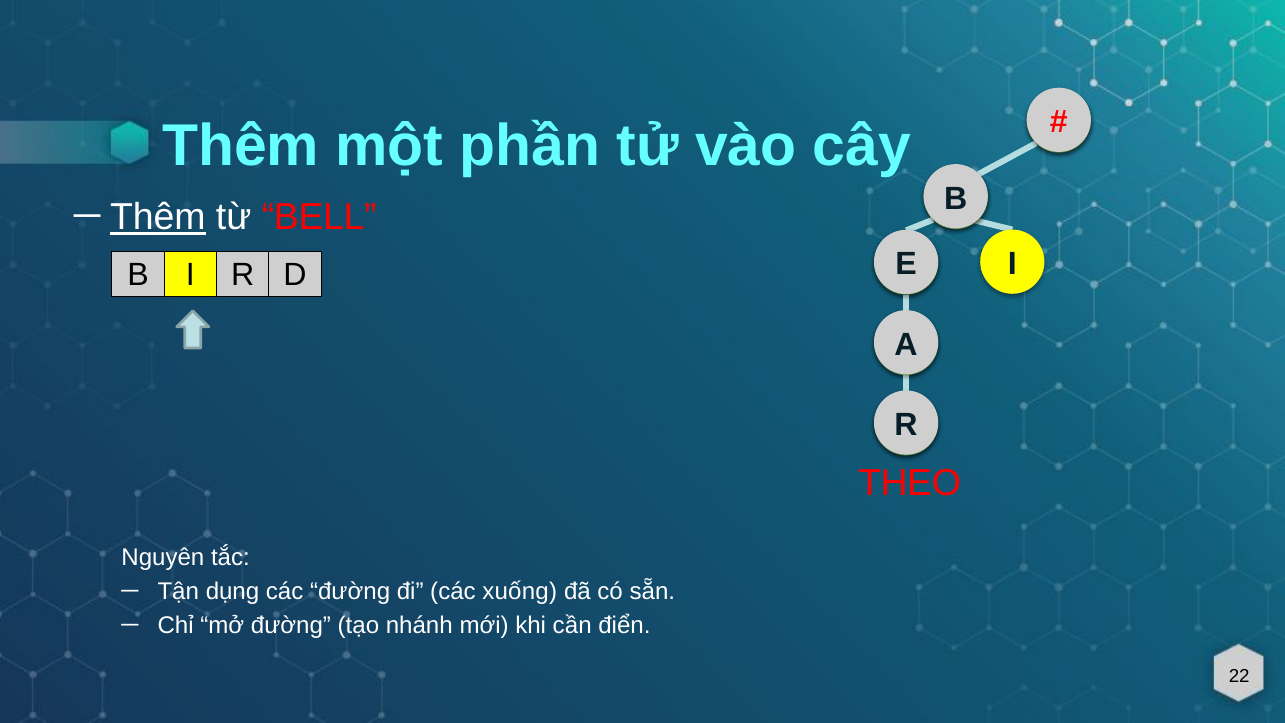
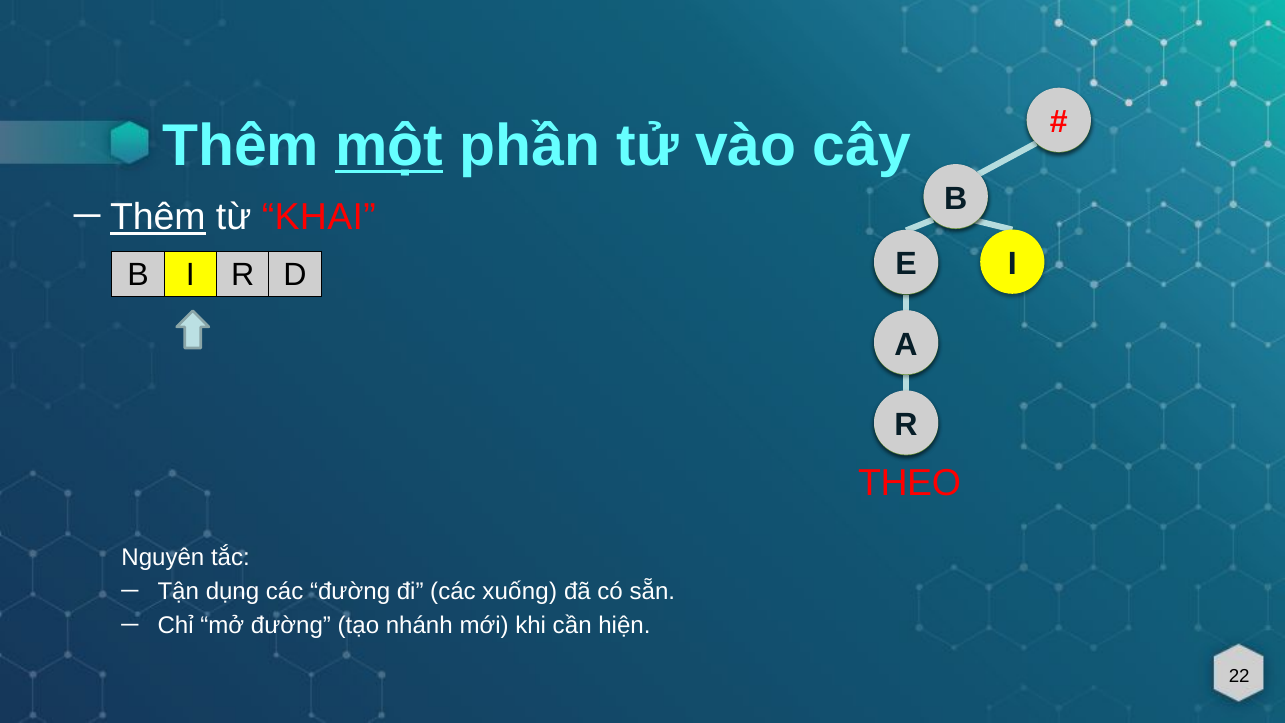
một underline: none -> present
BELL: BELL -> KHAI
điển: điển -> hiện
